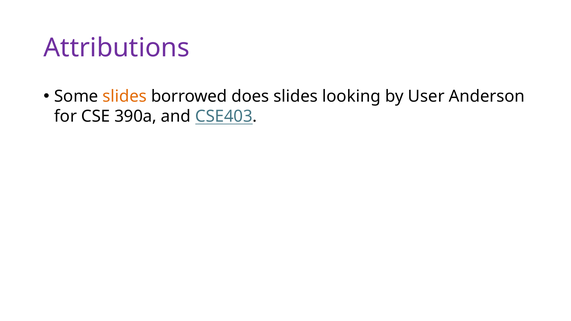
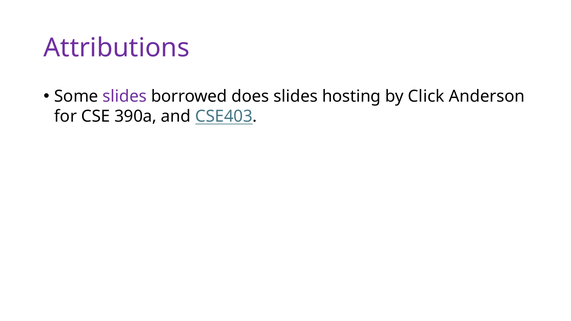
slides at (125, 97) colour: orange -> purple
looking: looking -> hosting
User: User -> Click
